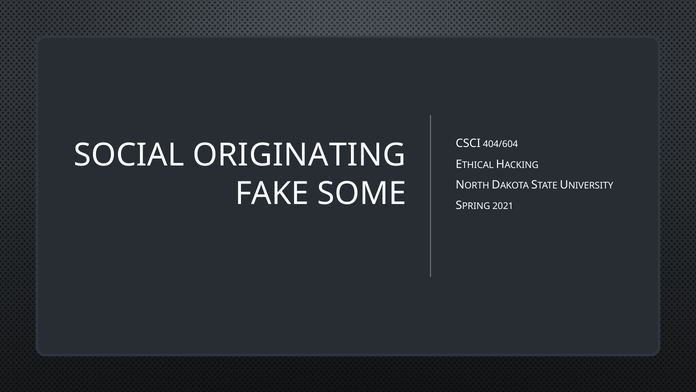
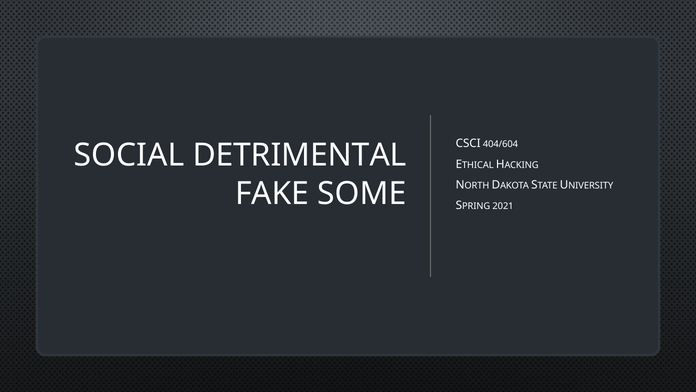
ORIGINATING: ORIGINATING -> DETRIMENTAL
